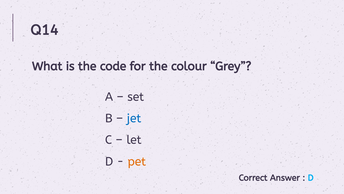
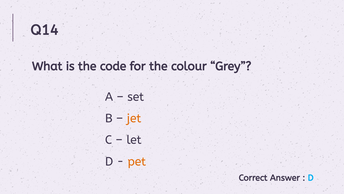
jet colour: blue -> orange
